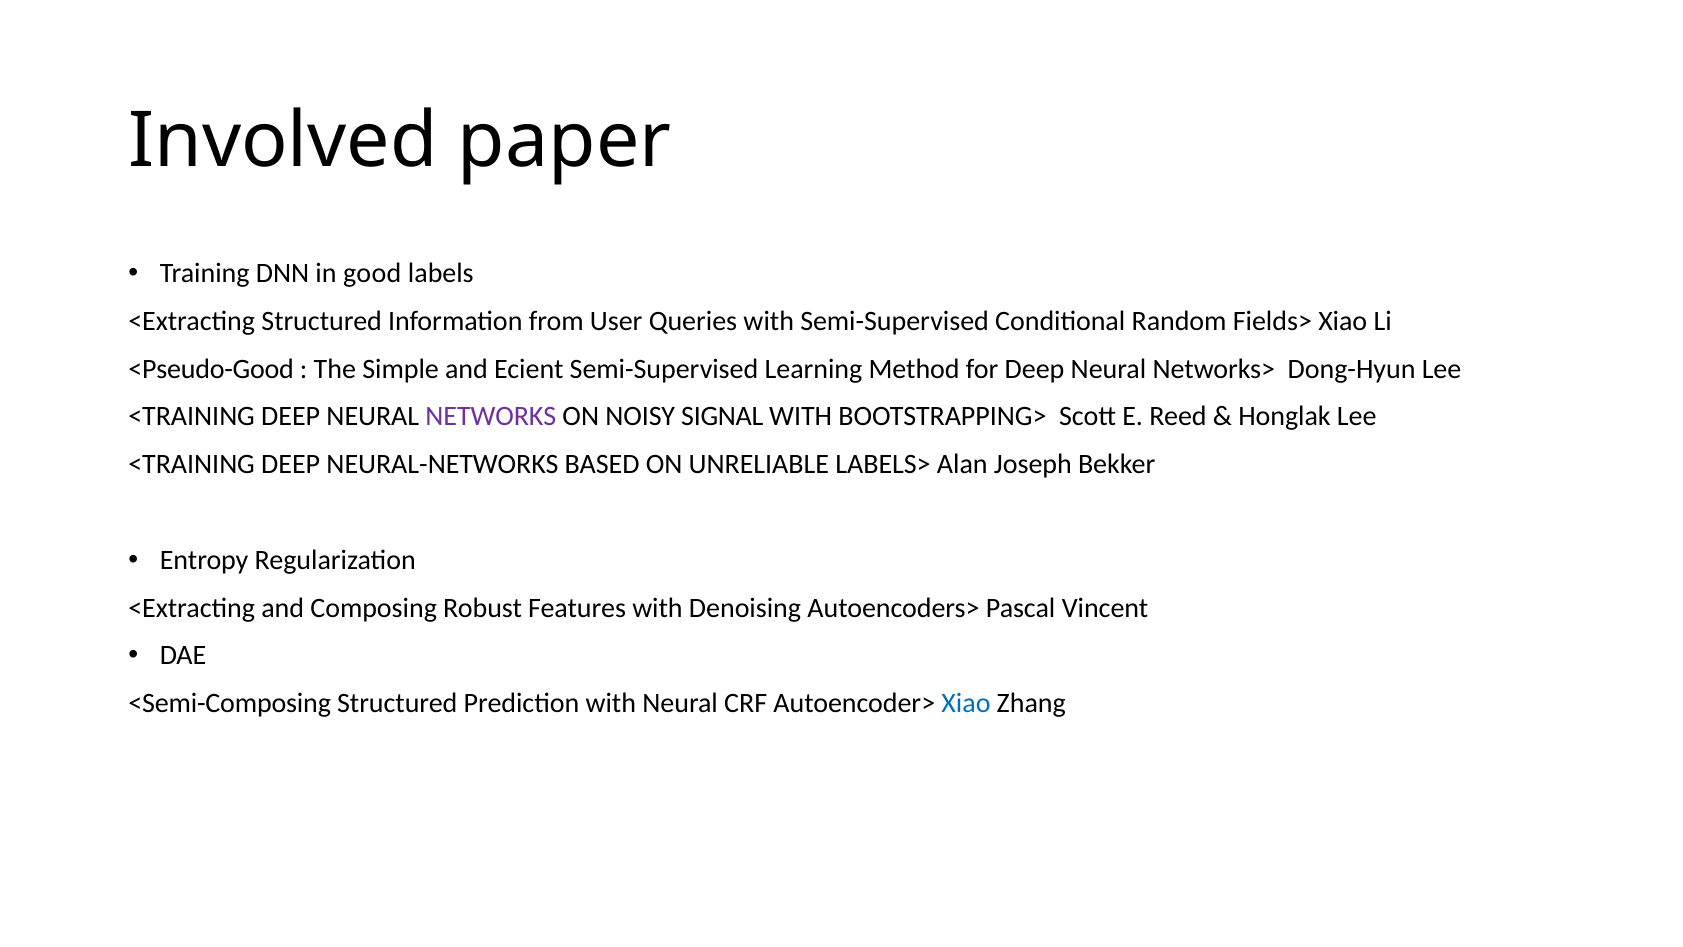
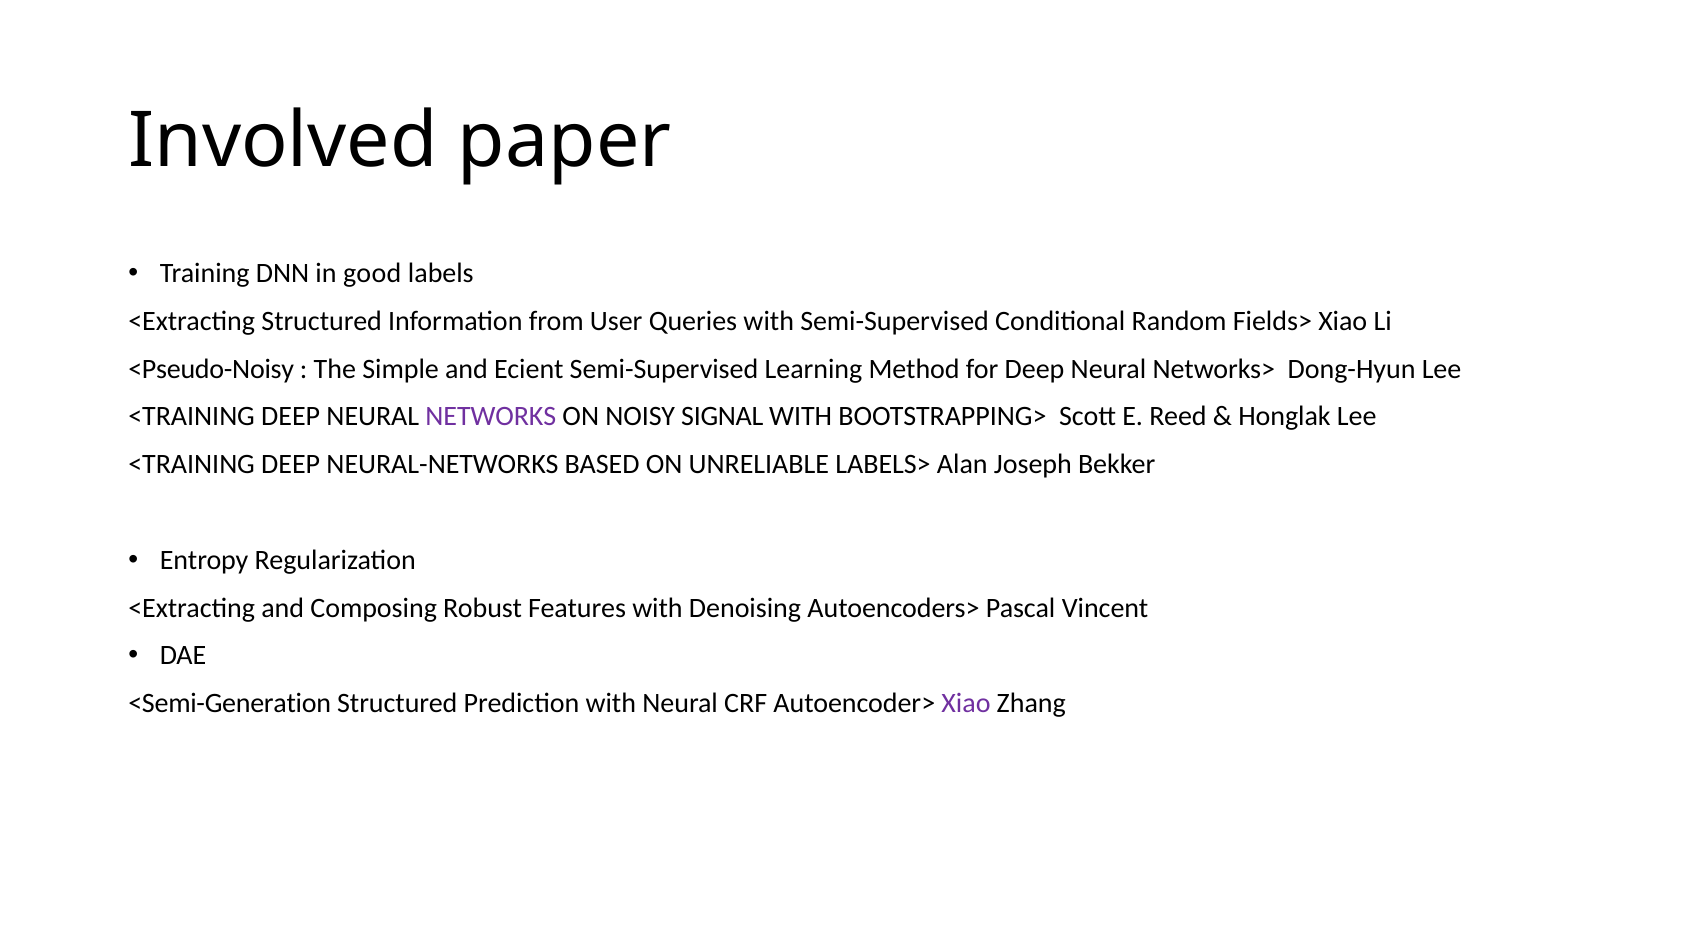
<Pseudo-Good: <Pseudo-Good -> <Pseudo-Noisy
<Semi-Composing: <Semi-Composing -> <Semi-Generation
Xiao at (966, 703) colour: blue -> purple
